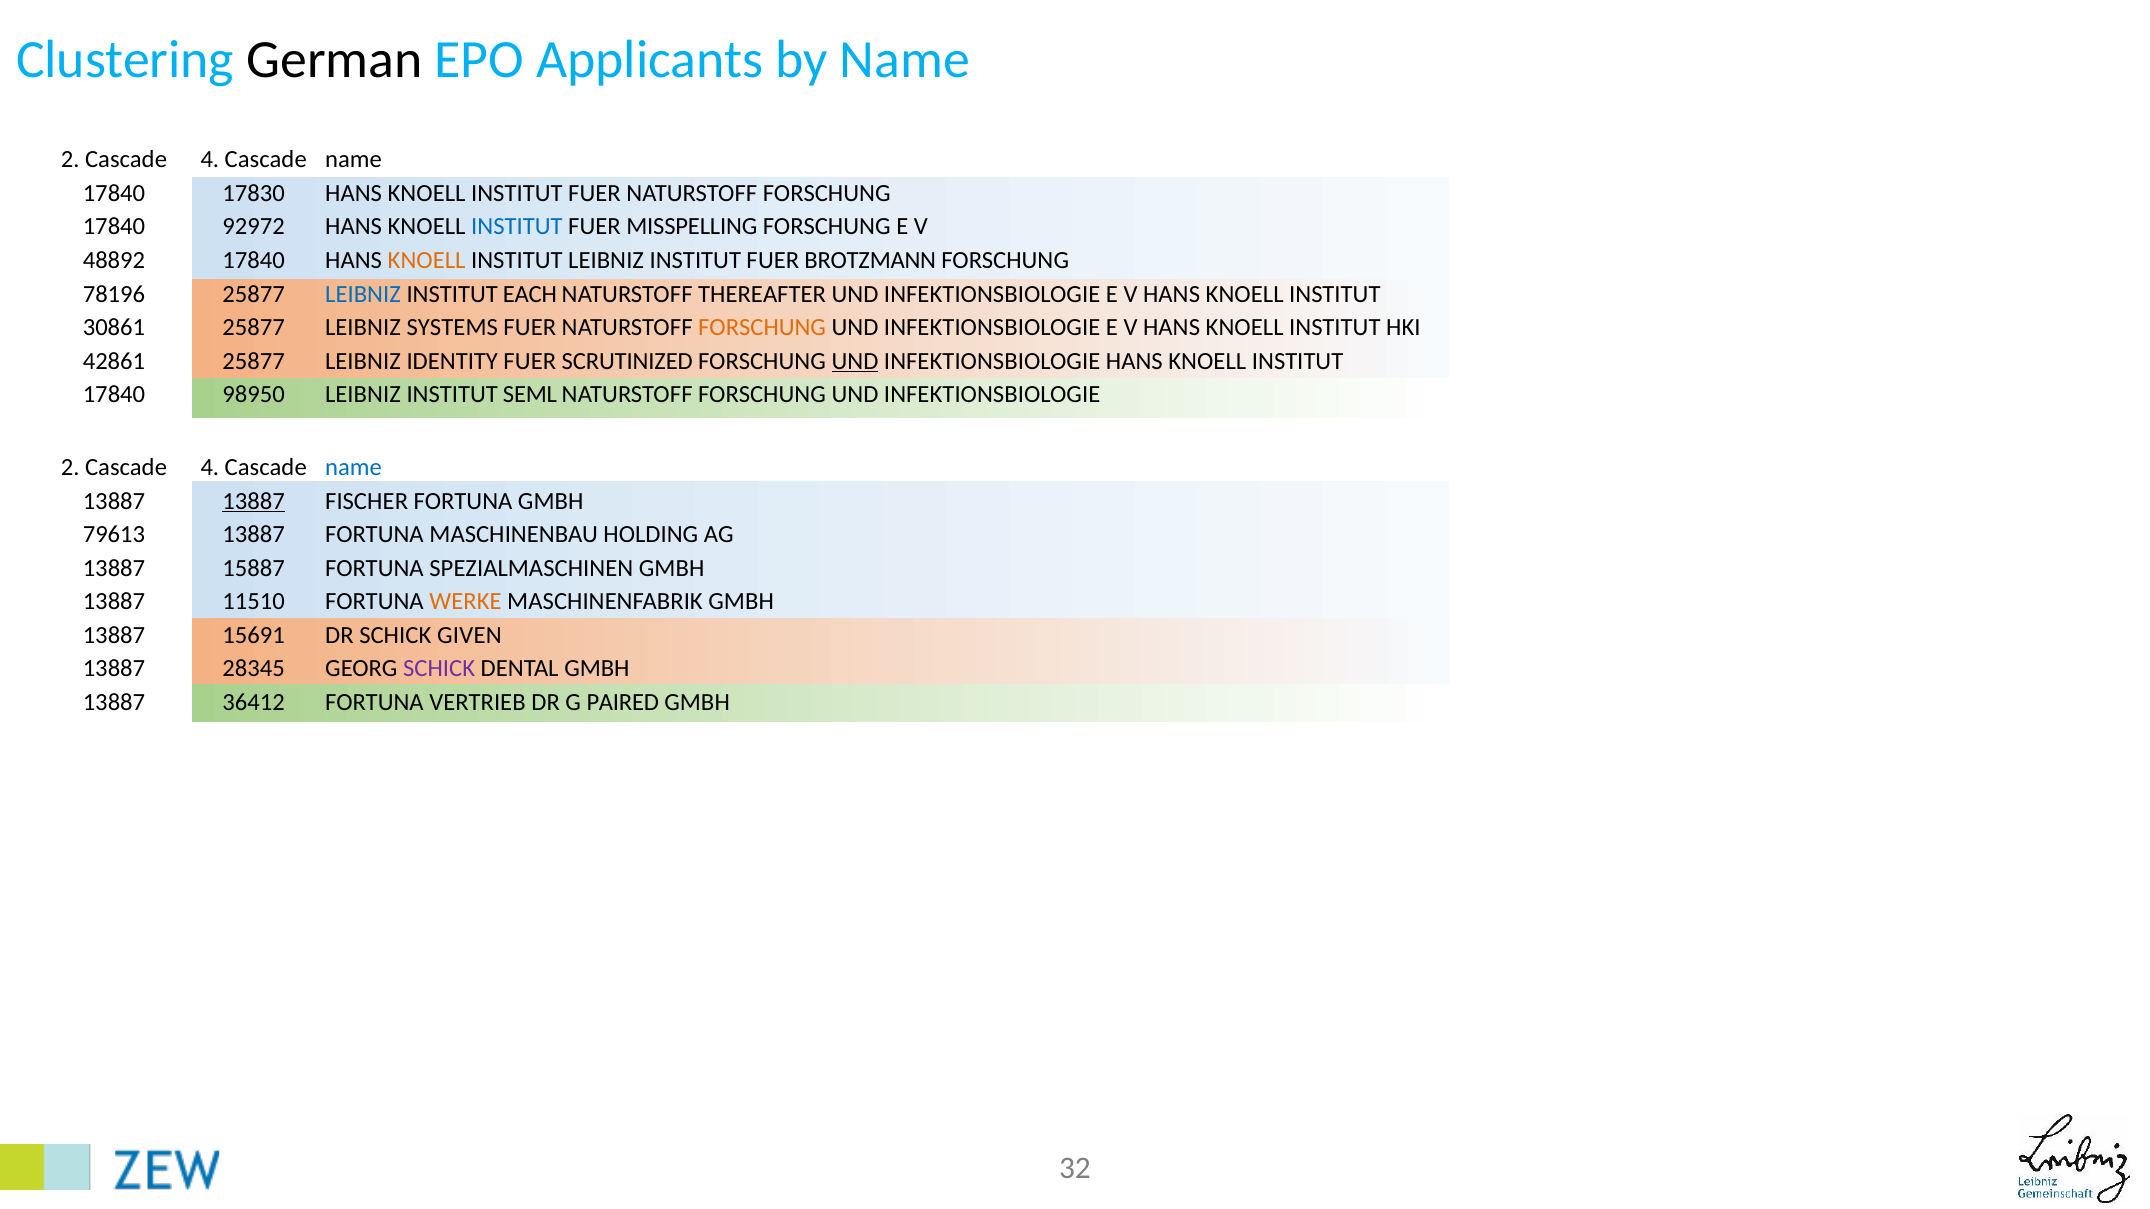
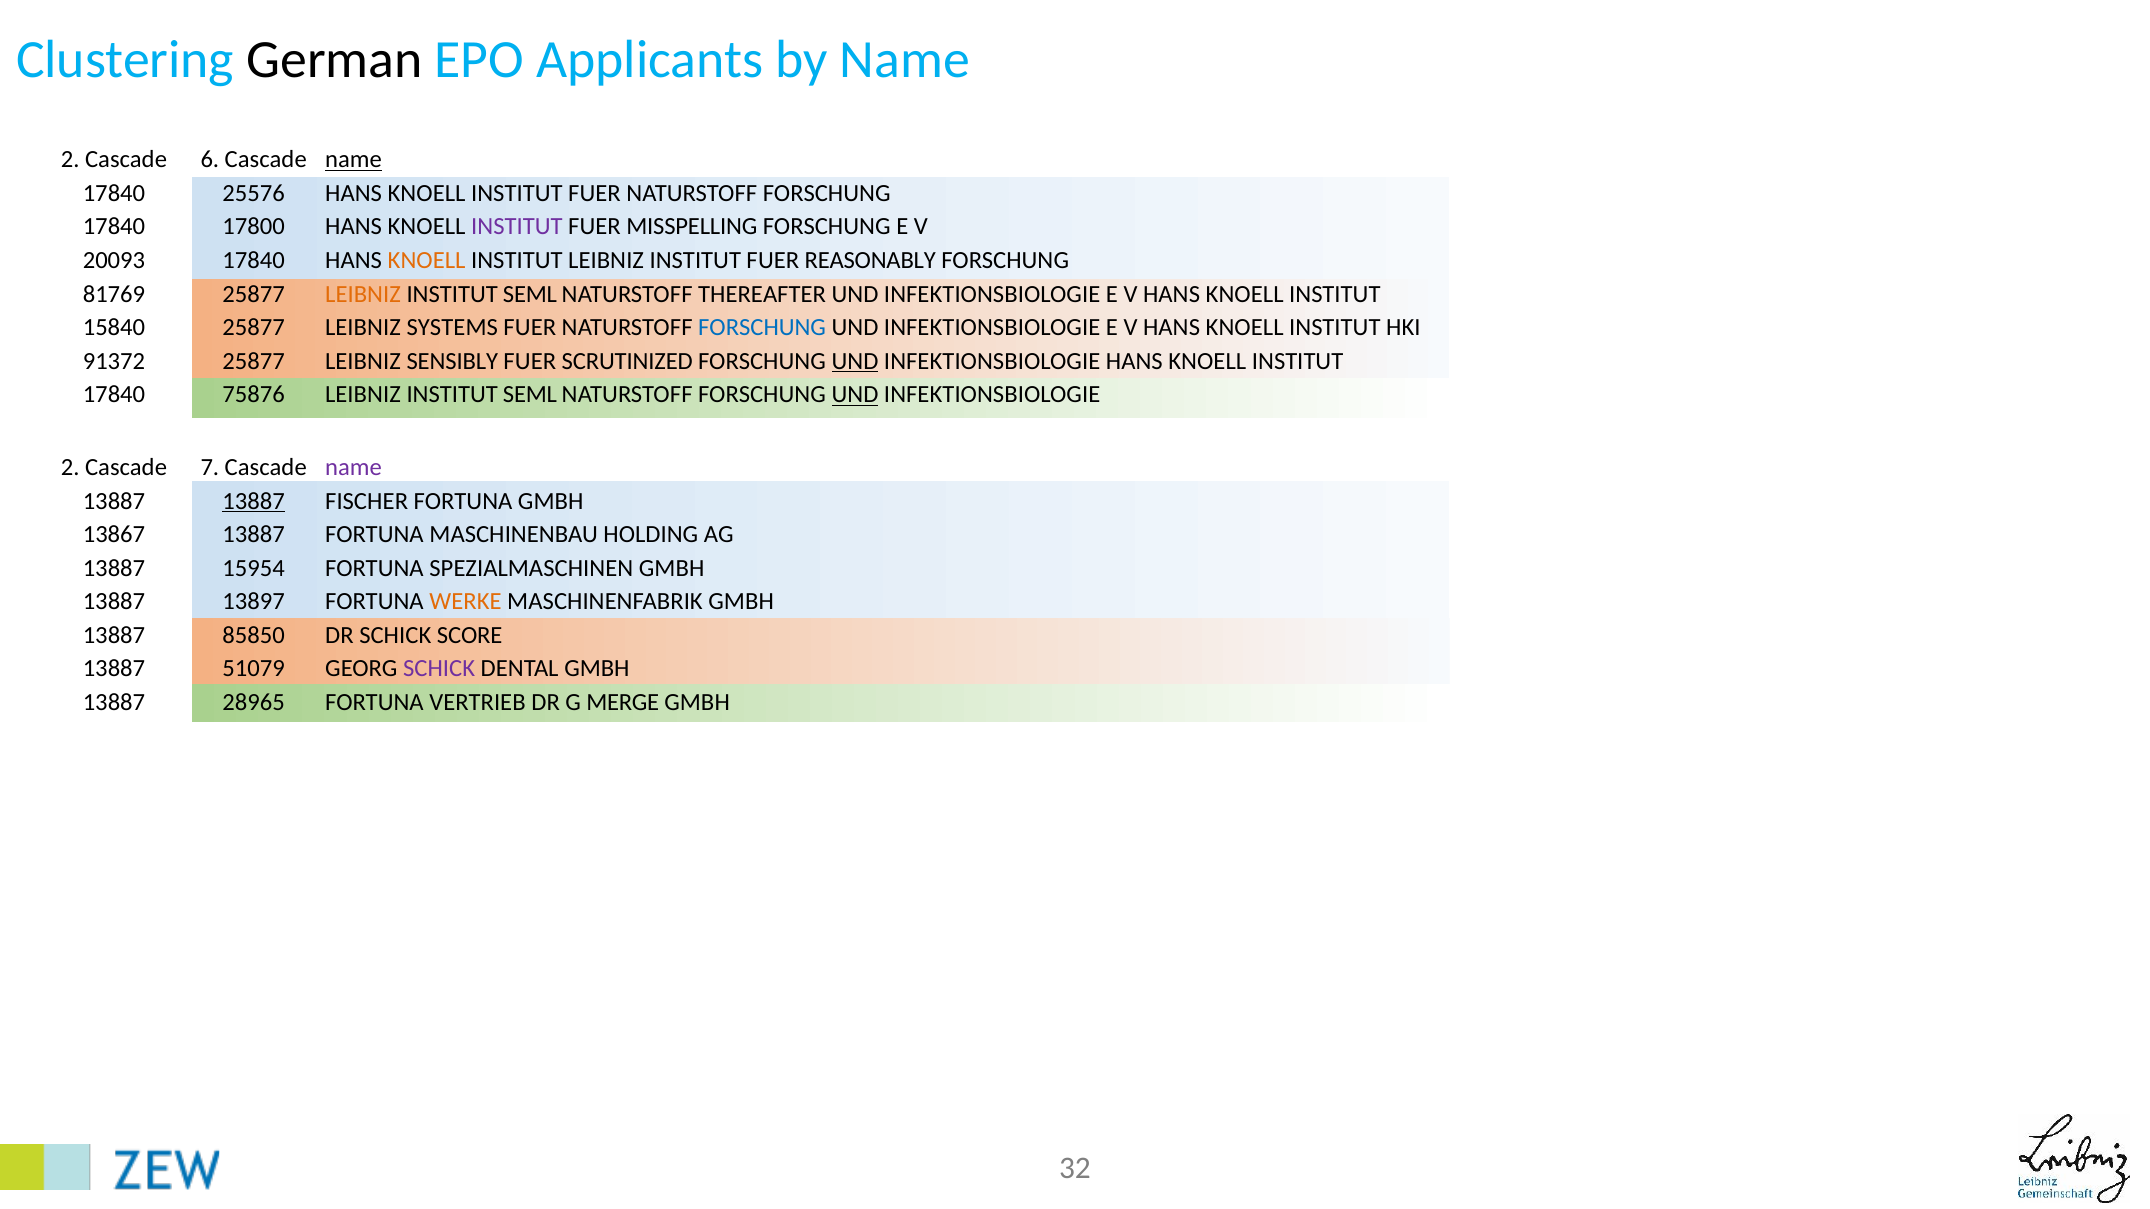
4 at (210, 160): 4 -> 6
name at (354, 160) underline: none -> present
17830: 17830 -> 25576
92972: 92972 -> 17800
INSTITUT at (517, 227) colour: blue -> purple
48892: 48892 -> 20093
BROTZMANN: BROTZMANN -> REASONABLY
78196: 78196 -> 81769
LEIBNIZ at (363, 294) colour: blue -> orange
EACH at (530, 294): EACH -> SEML
30861: 30861 -> 15840
FORSCHUNG at (762, 328) colour: orange -> blue
42861: 42861 -> 91372
IDENTITY: IDENTITY -> SENSIBLY
98950: 98950 -> 75876
UND at (855, 395) underline: none -> present
4 at (210, 468): 4 -> 7
name at (354, 468) colour: blue -> purple
79613: 79613 -> 13867
15887: 15887 -> 15954
11510: 11510 -> 13897
15691: 15691 -> 85850
GIVEN: GIVEN -> SCORE
28345: 28345 -> 51079
36412: 36412 -> 28965
PAIRED: PAIRED -> MERGE
